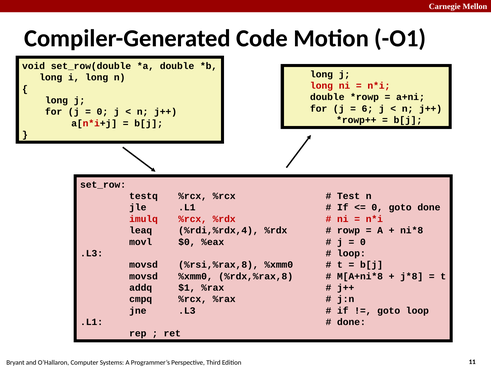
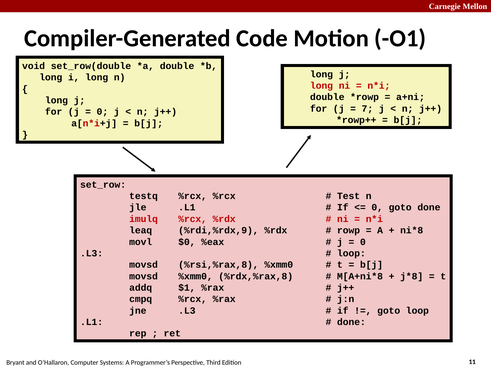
6: 6 -> 7
%rdi,%rdx,4: %rdi,%rdx,4 -> %rdi,%rdx,9
